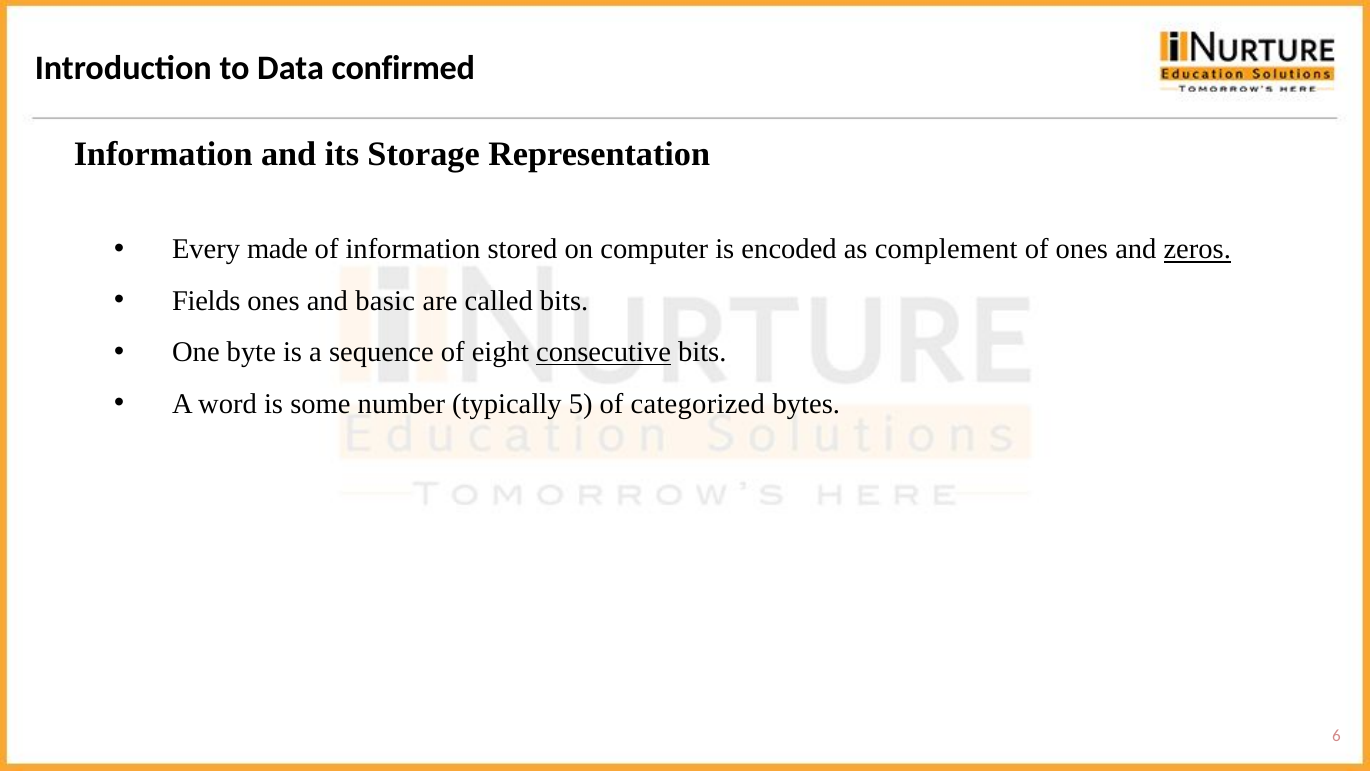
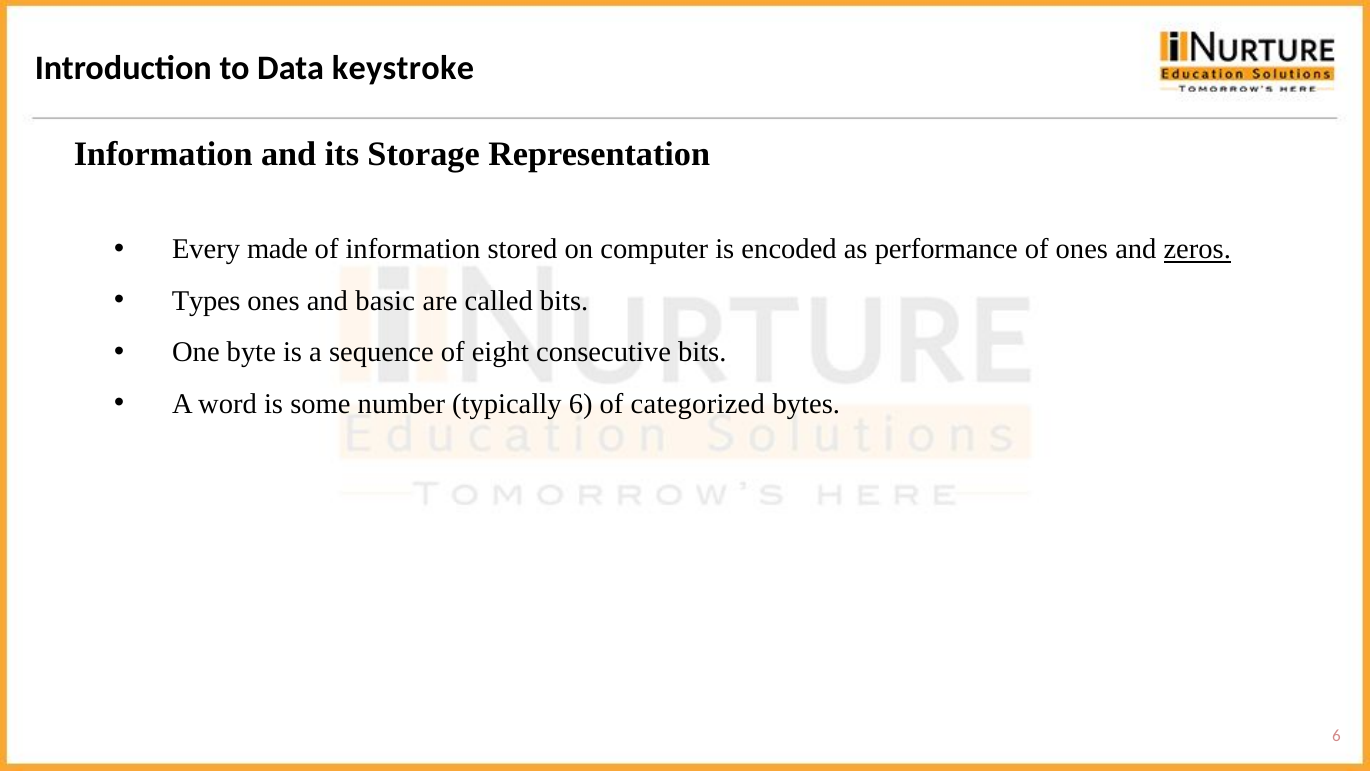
confirmed: confirmed -> keystroke
complement: complement -> performance
Fields: Fields -> Types
consecutive underline: present -> none
typically 5: 5 -> 6
